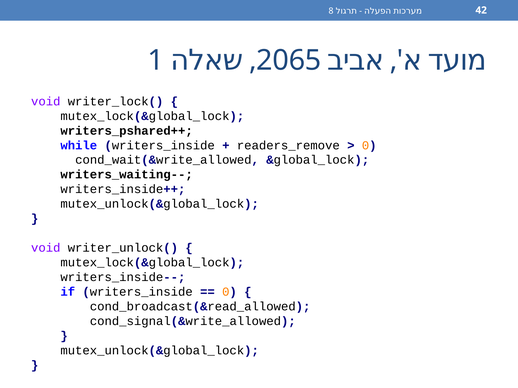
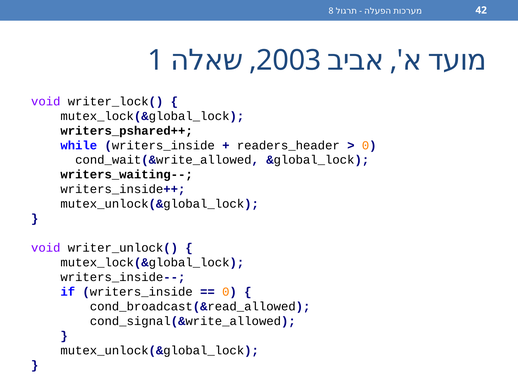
2065: 2065 -> 2003
readers_remove: readers_remove -> readers_header
